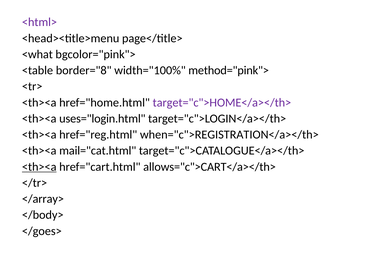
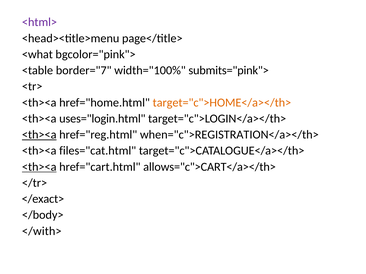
border="8: border="8 -> border="7
method="pink">: method="pink"> -> submits="pink">
target="c">HOME</a></th> colour: purple -> orange
<th><a at (39, 135) underline: none -> present
mail="cat.html: mail="cat.html -> files="cat.html
</array>: </array> -> </exact>
</goes>: </goes> -> </with>
